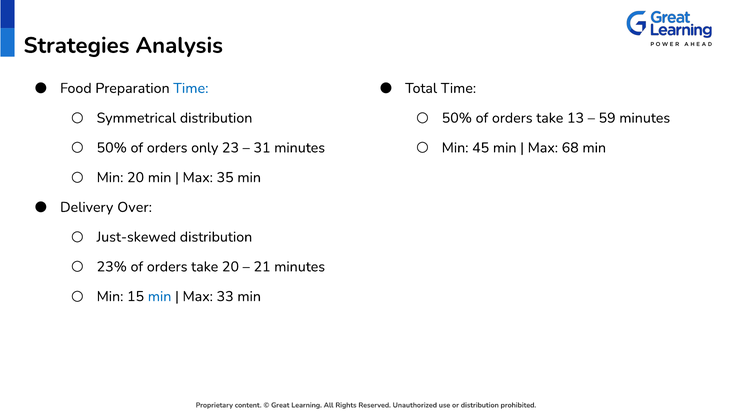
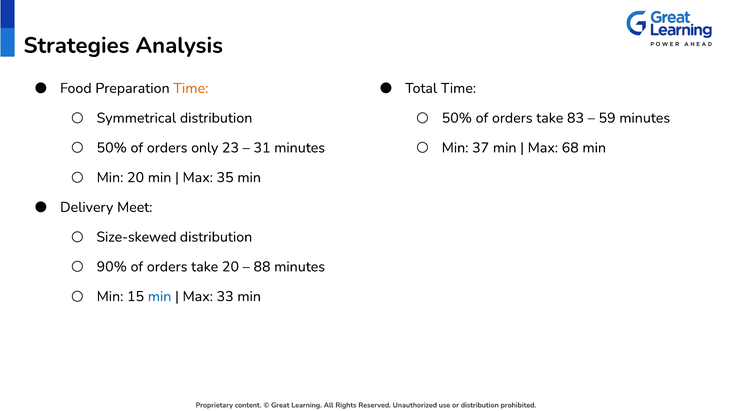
Time at (191, 88) colour: blue -> orange
13: 13 -> 83
45: 45 -> 37
Over: Over -> Meet
Just-skewed: Just-skewed -> Size-skewed
23%: 23% -> 90%
21: 21 -> 88
